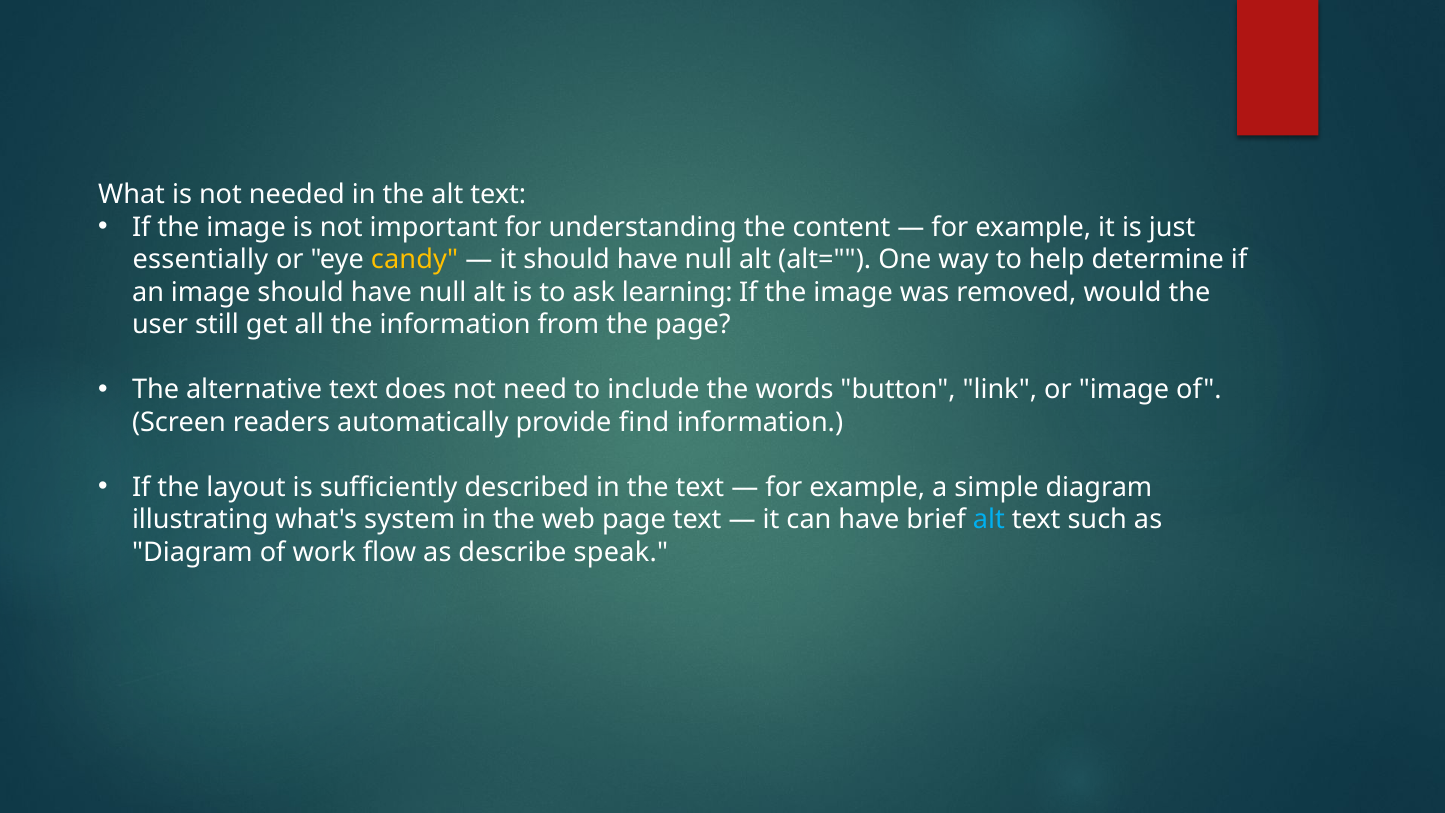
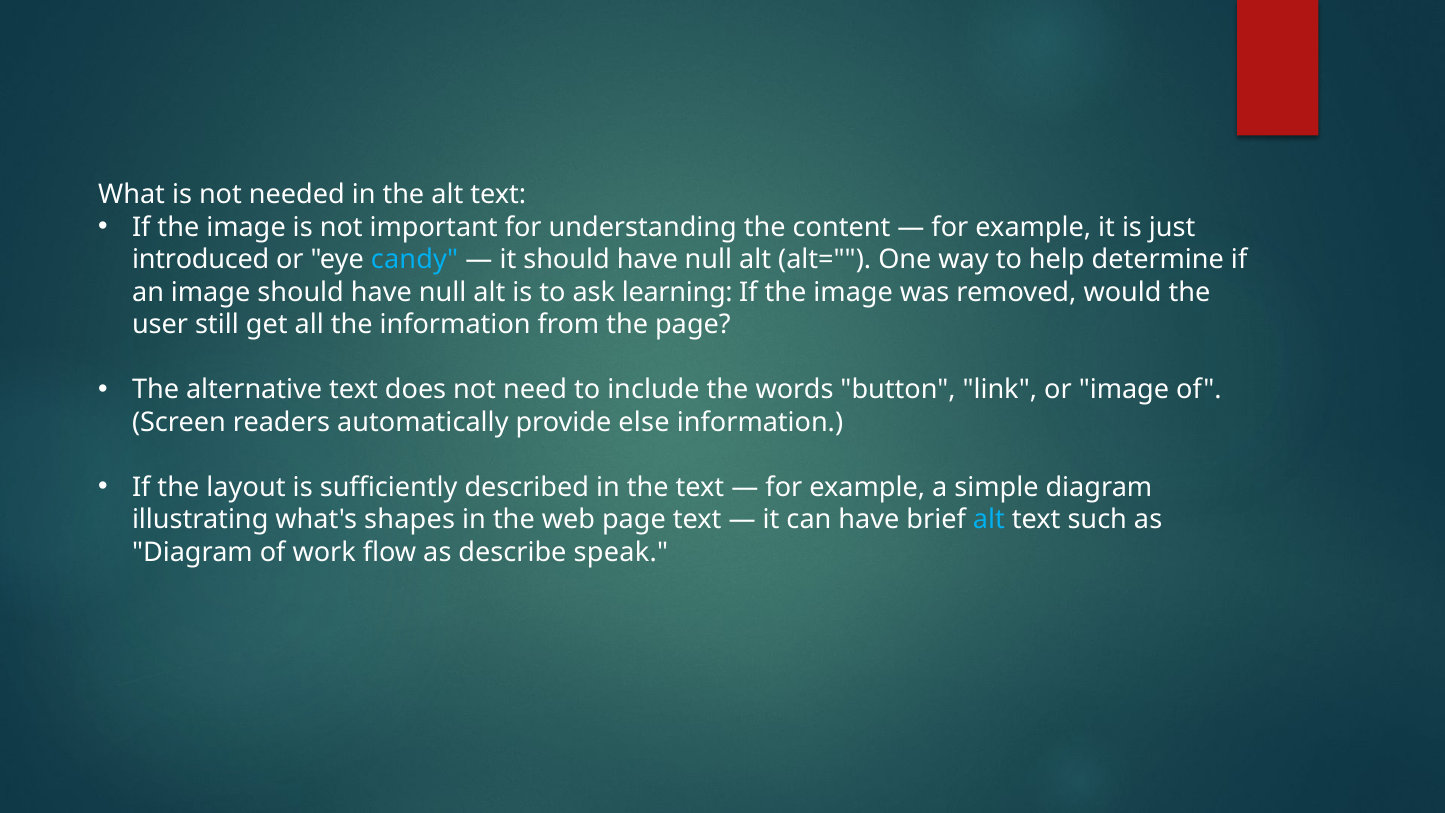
essentially: essentially -> introduced
candy colour: yellow -> light blue
find: find -> else
system: system -> shapes
